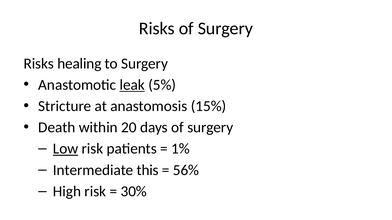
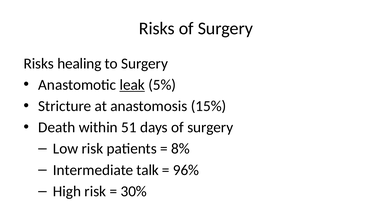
20: 20 -> 51
Low underline: present -> none
1%: 1% -> 8%
this: this -> talk
56%: 56% -> 96%
